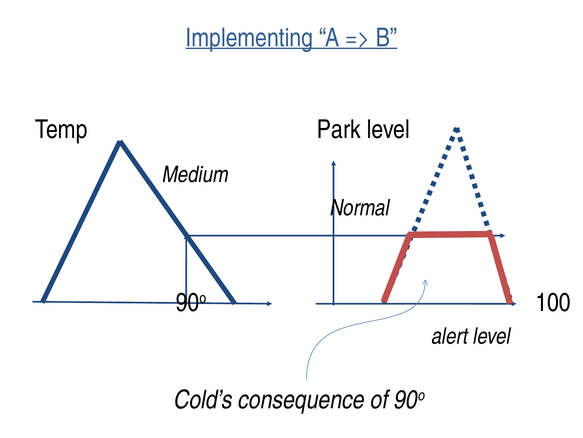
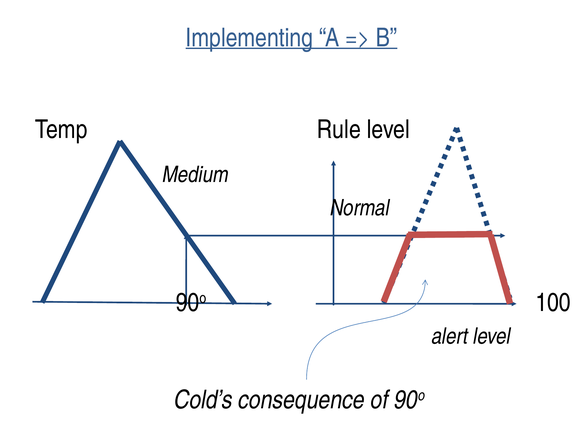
Park: Park -> Rule
